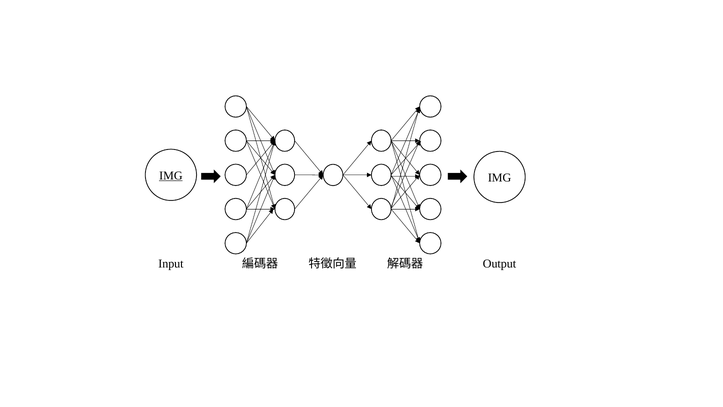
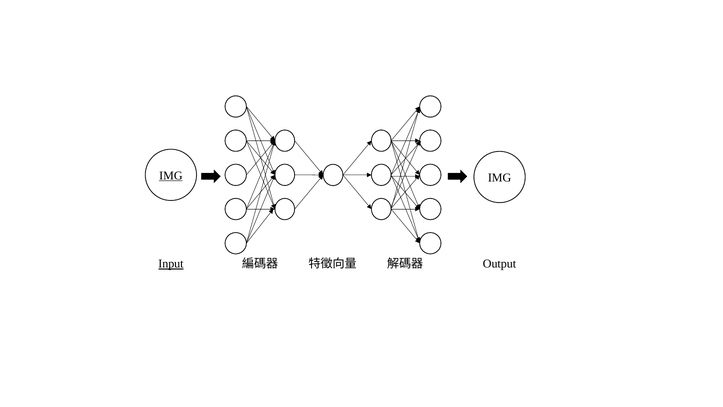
Input underline: none -> present
